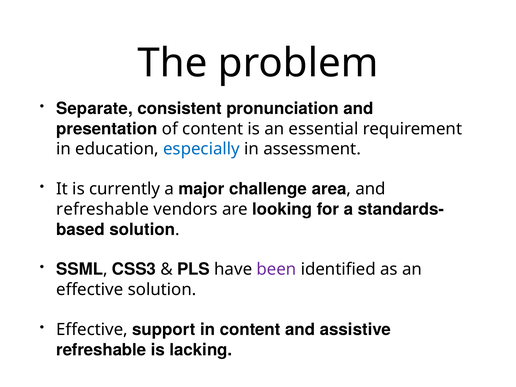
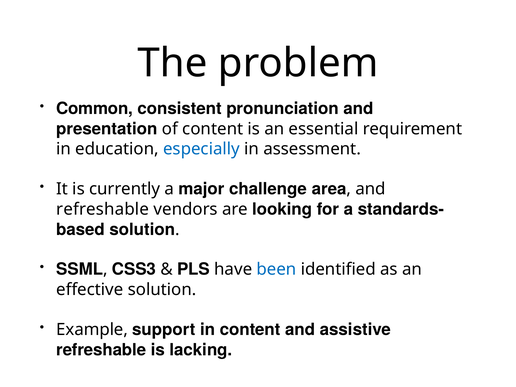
Separate: Separate -> Common
been colour: purple -> blue
Effective at (92, 330): Effective -> Example
